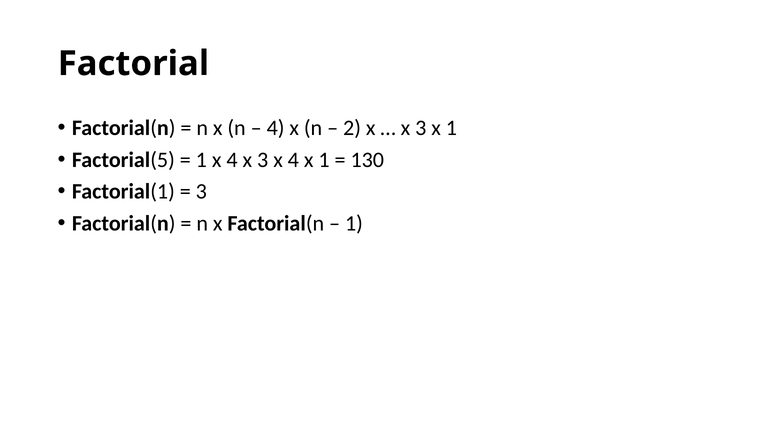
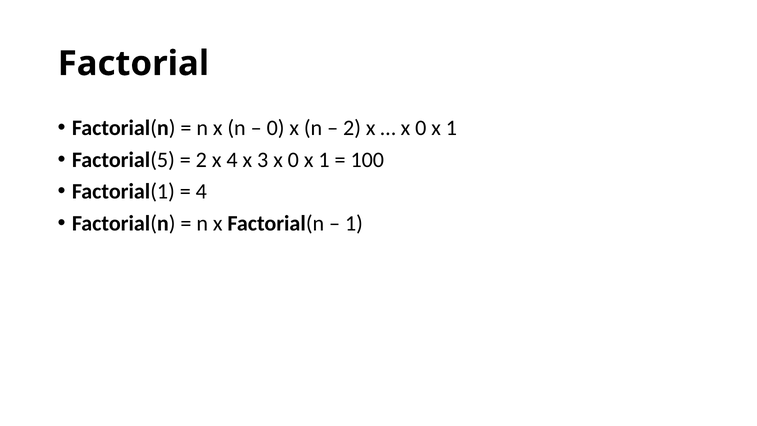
4 at (276, 128): 4 -> 0
3 at (421, 128): 3 -> 0
1 at (201, 160): 1 -> 2
3 x 4: 4 -> 0
130: 130 -> 100
3 at (201, 191): 3 -> 4
